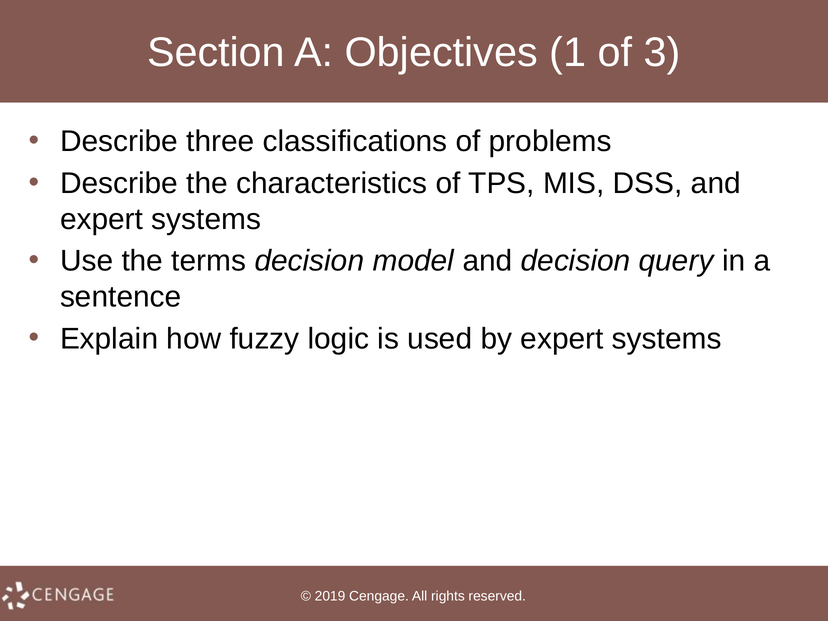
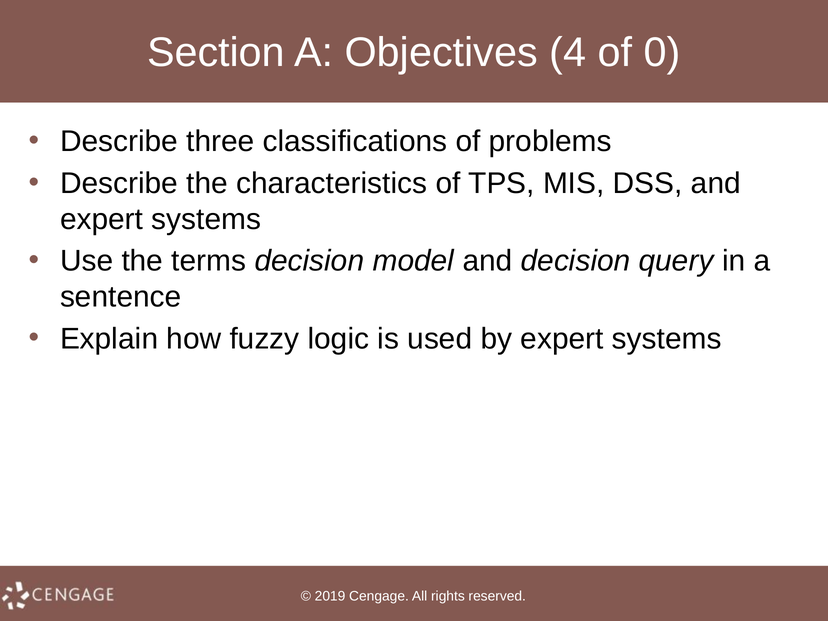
1: 1 -> 4
3: 3 -> 0
